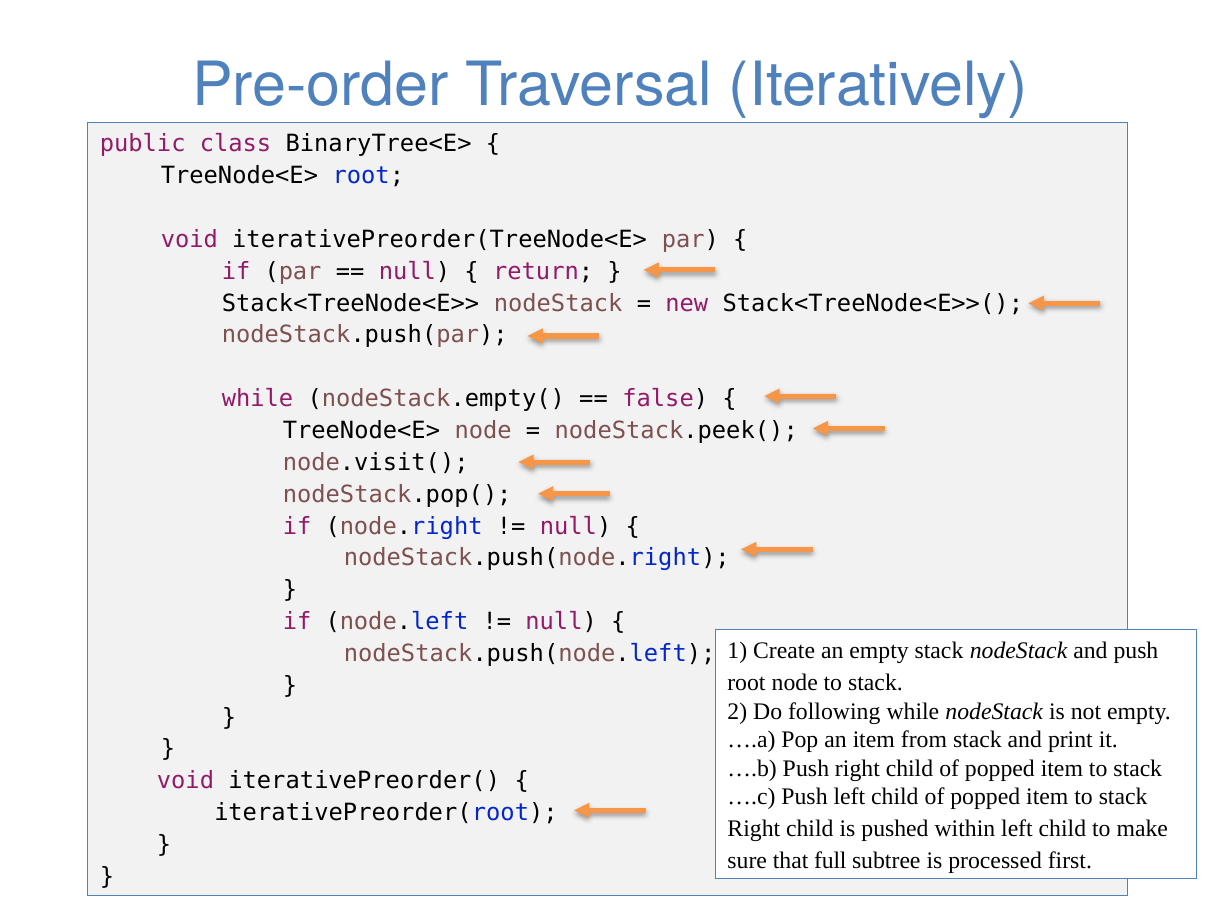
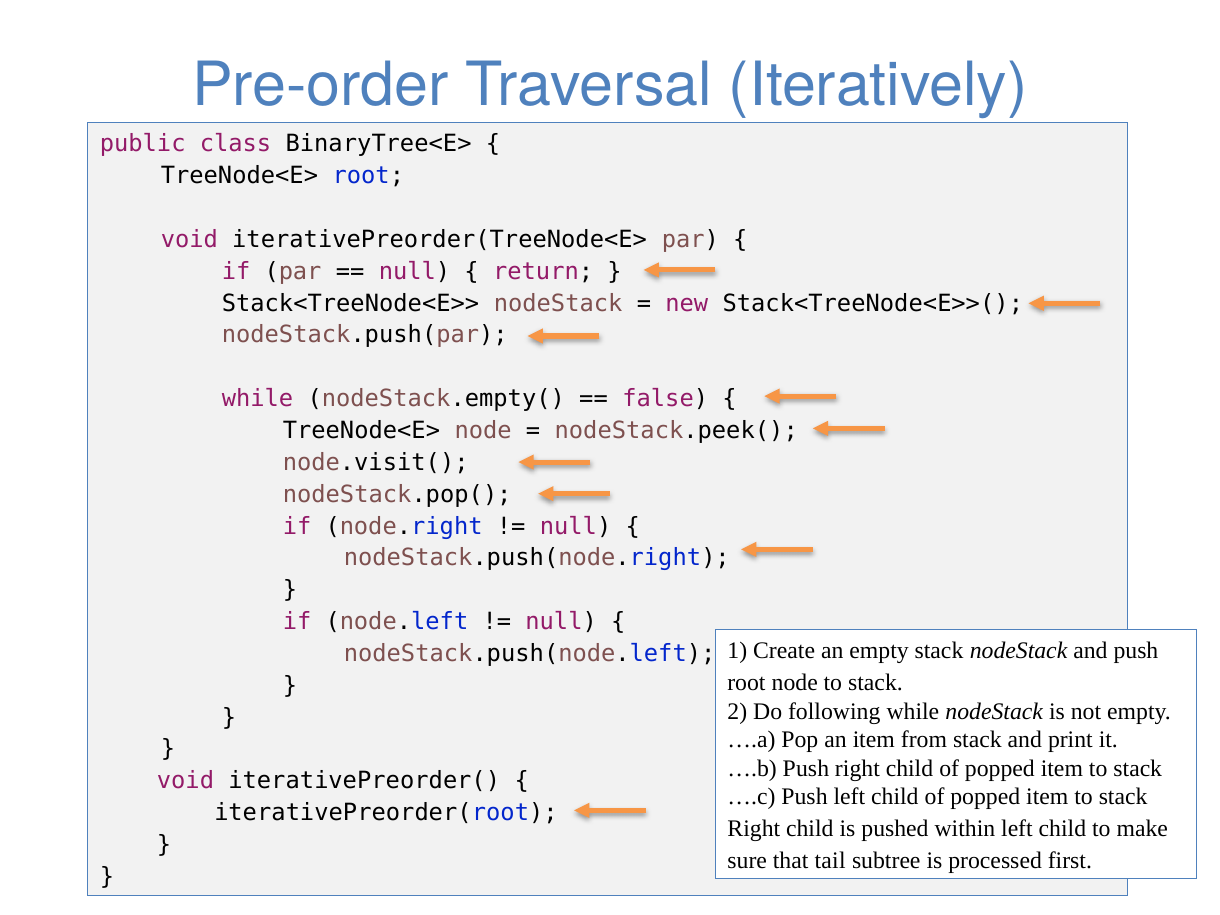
full: full -> tail
